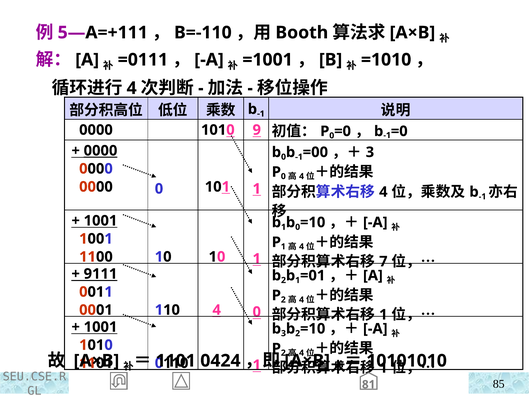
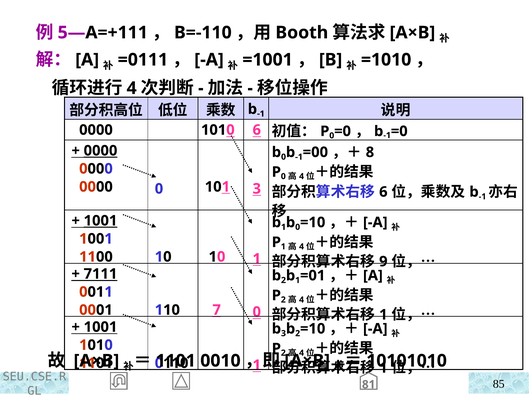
1010 9: 9 -> 6
3 at (370, 152): 3 -> 8
101 1: 1 -> 3
4 at (383, 192): 4 -> 6
1001 at (100, 221) underline: none -> present
7: 7 -> 9
9111: 9111 -> 7111
110 4: 4 -> 7
0424: 0424 -> 0010
